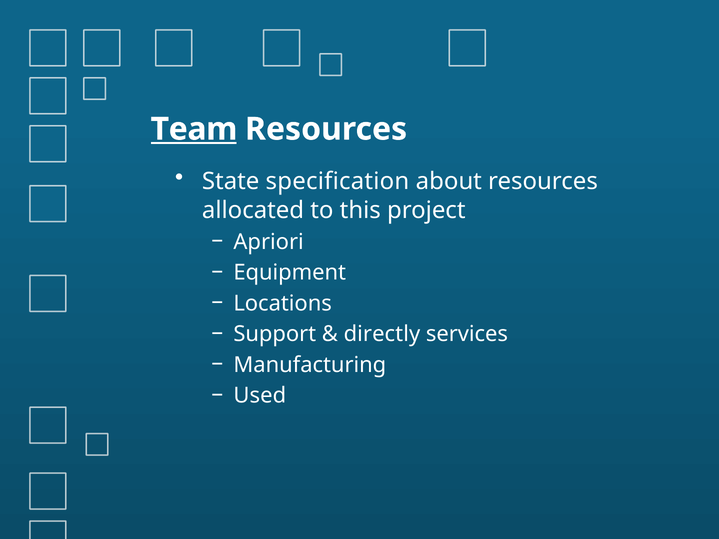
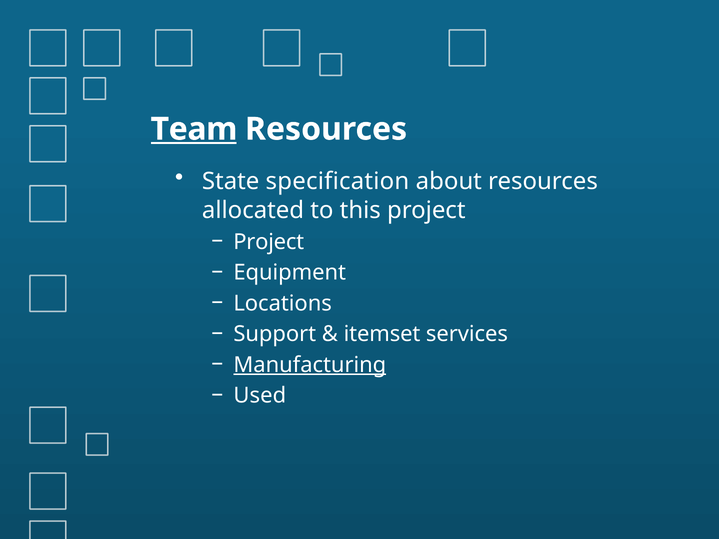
Apriori at (269, 242): Apriori -> Project
directly: directly -> itemset
Manufacturing underline: none -> present
